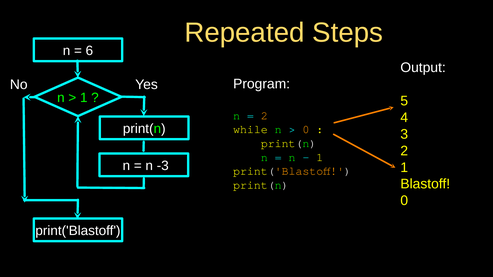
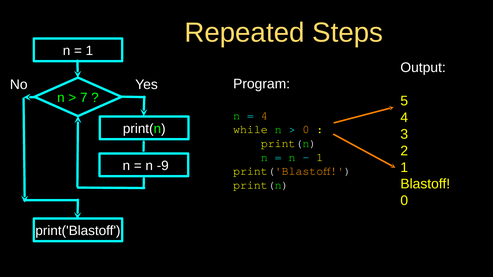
6 at (89, 51): 6 -> 1
1 at (84, 98): 1 -> 7
2 at (264, 116): 2 -> 4
-3: -3 -> -9
